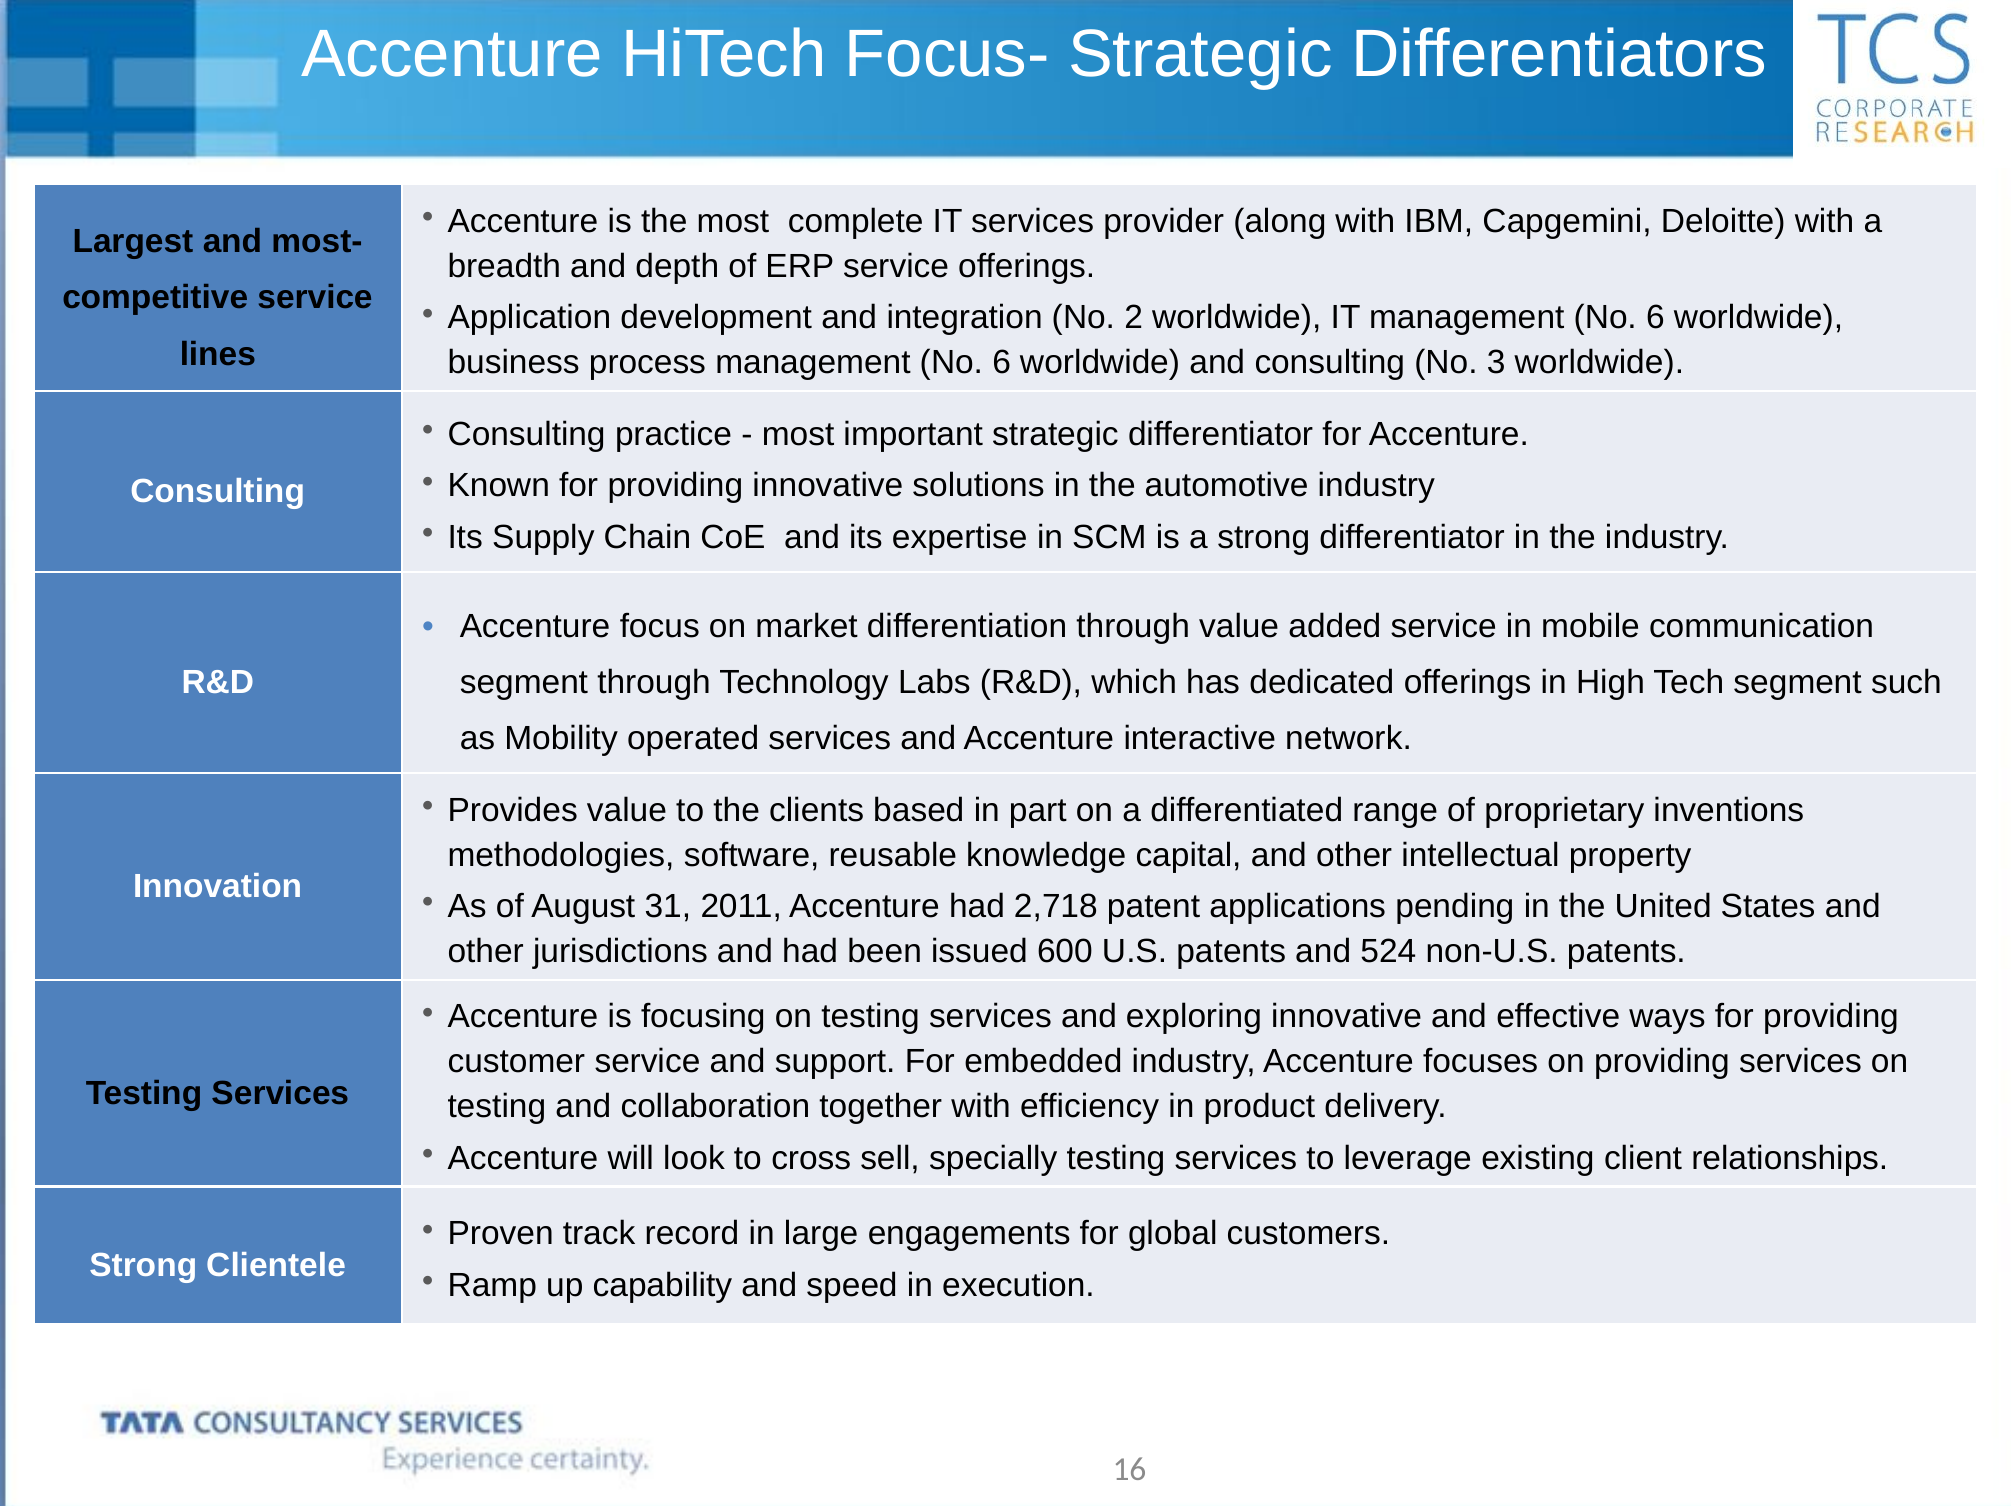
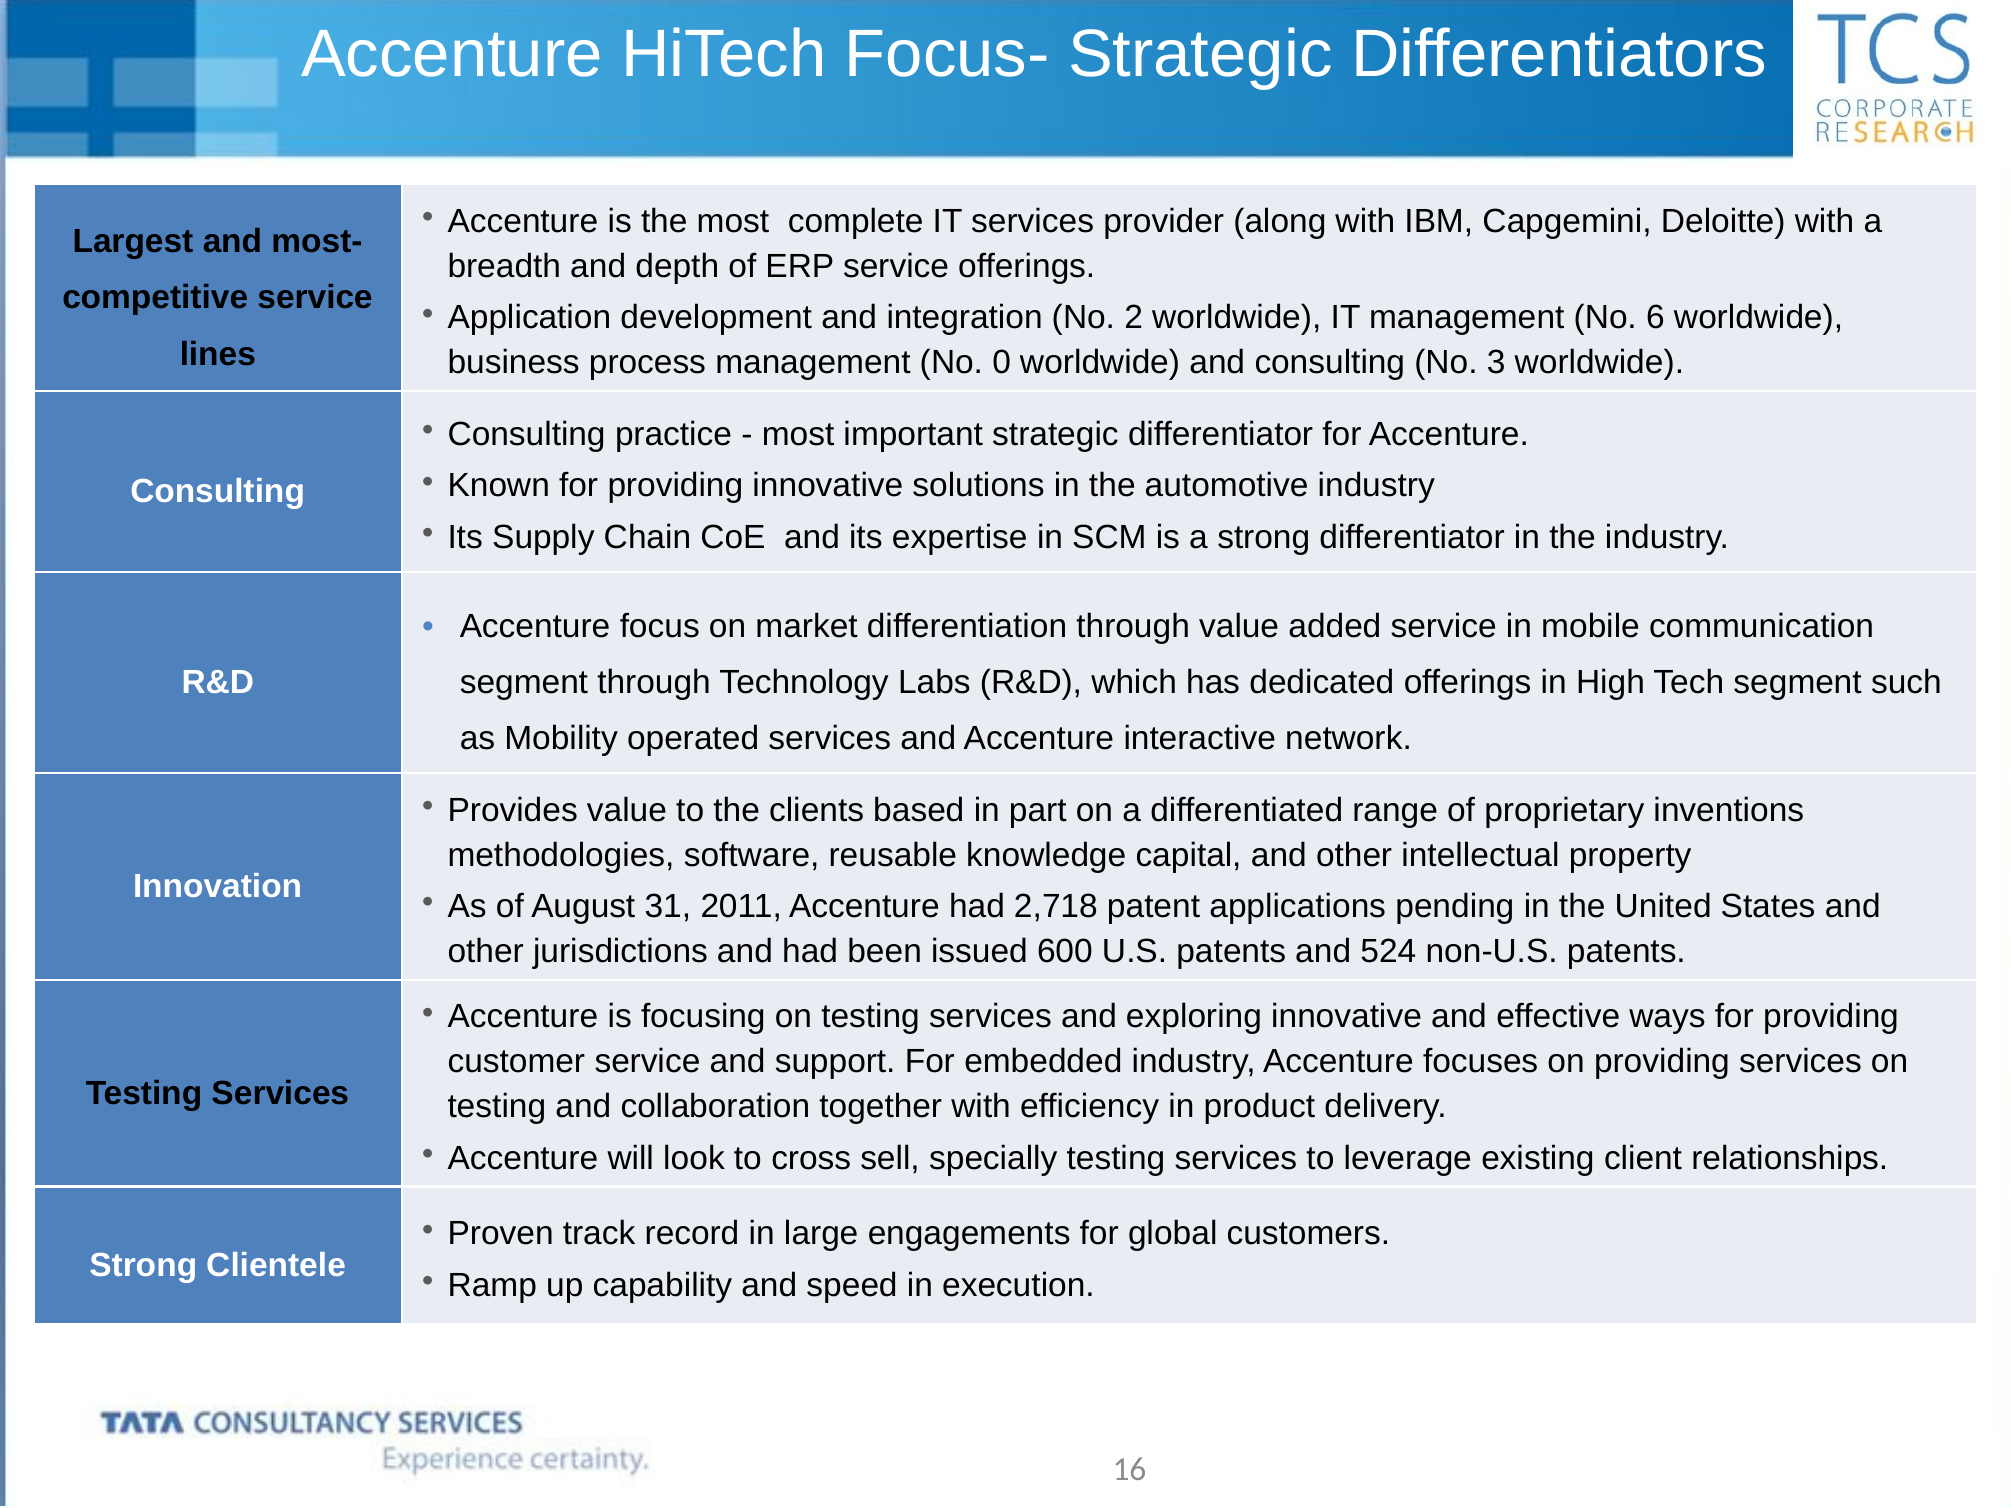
process management No 6: 6 -> 0
